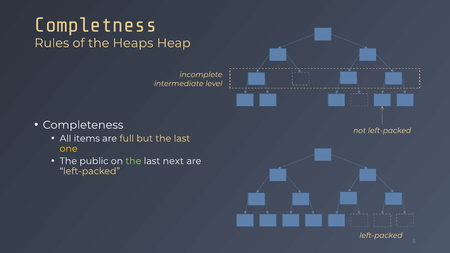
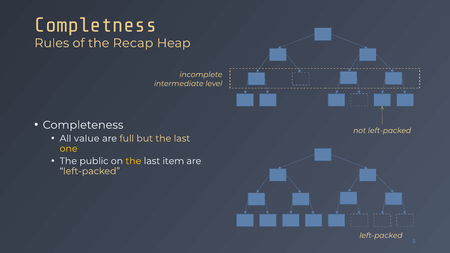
Heaps: Heaps -> Recap
items: items -> value
the at (133, 161) colour: light green -> yellow
next: next -> item
